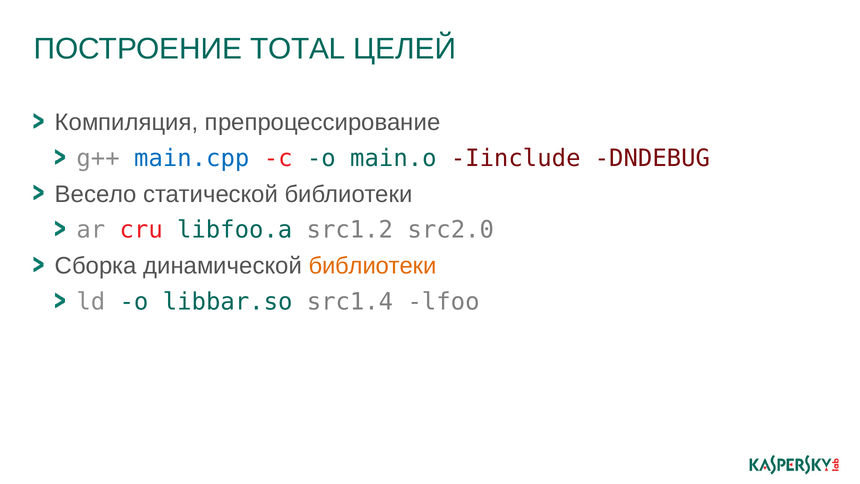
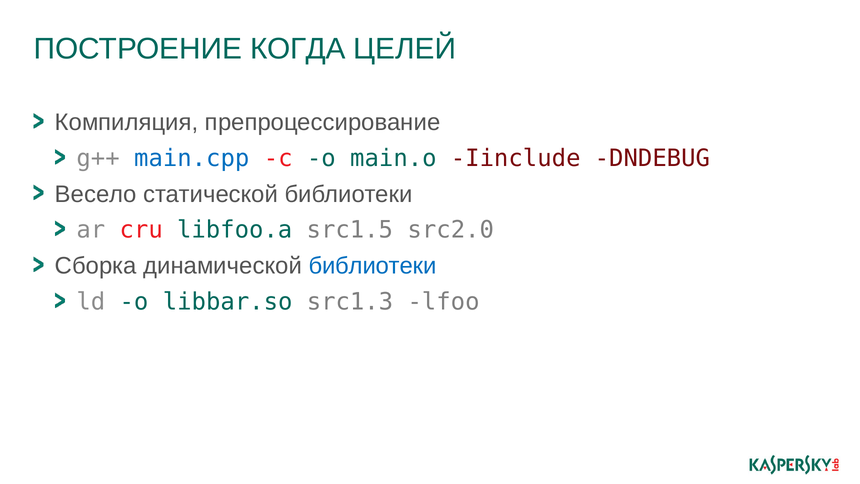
TOTAL: TOTAL -> КОГДА
src1.2: src1.2 -> src1.5
библиотеки at (372, 266) colour: orange -> blue
src1.4: src1.4 -> src1.3
